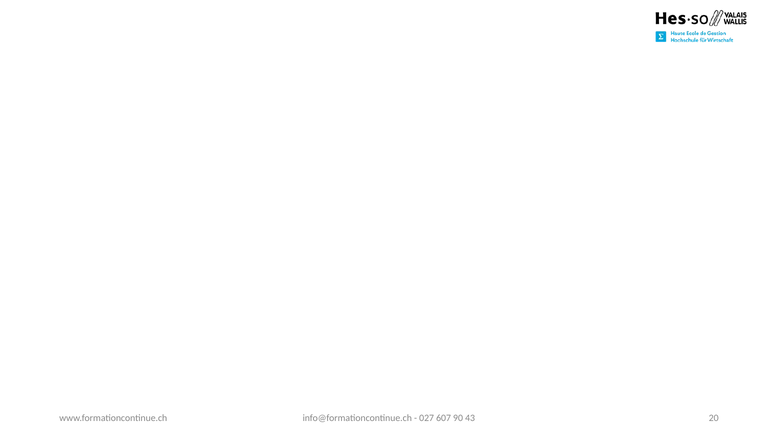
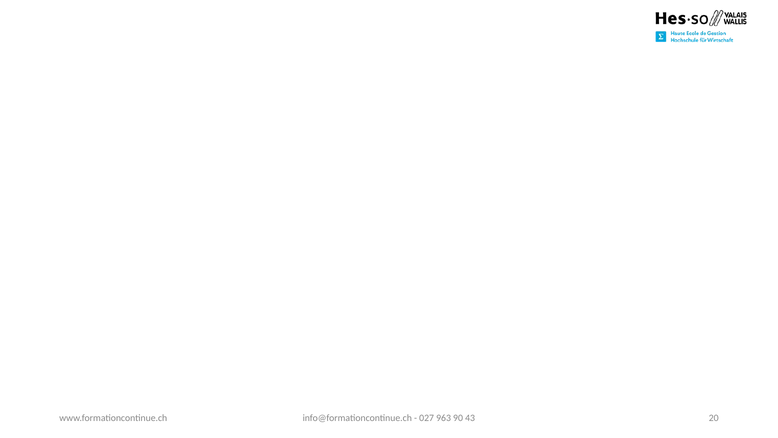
607: 607 -> 963
